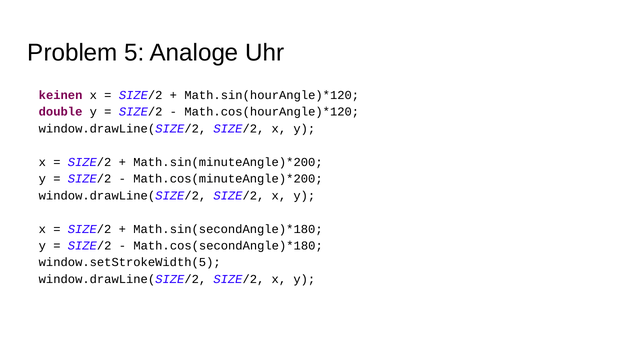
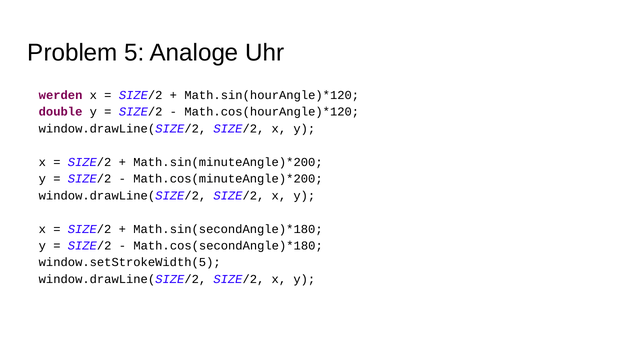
keinen: keinen -> werden
